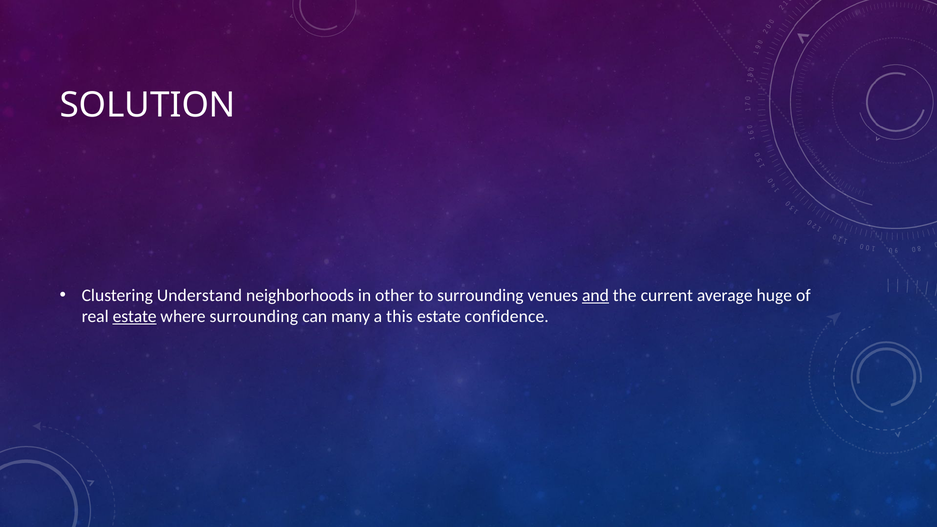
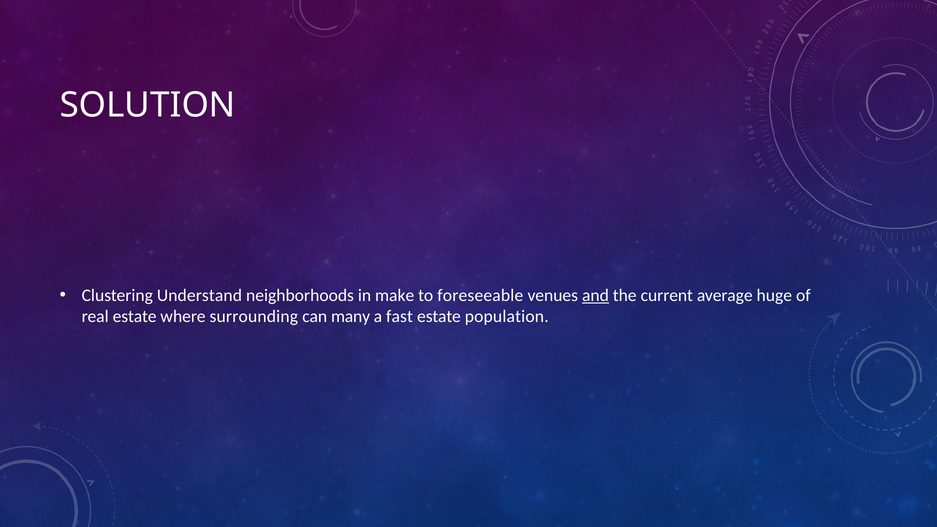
other: other -> make
to surrounding: surrounding -> foreseeable
estate at (135, 317) underline: present -> none
this: this -> fast
confidence: confidence -> population
